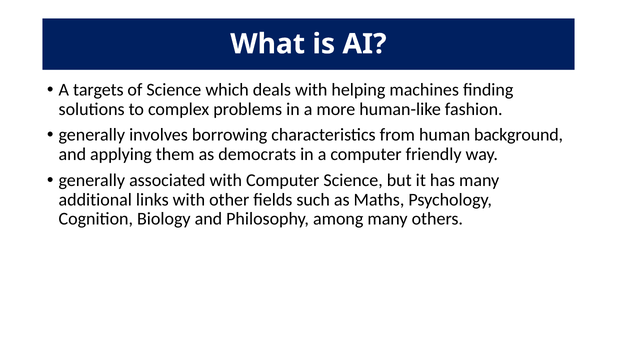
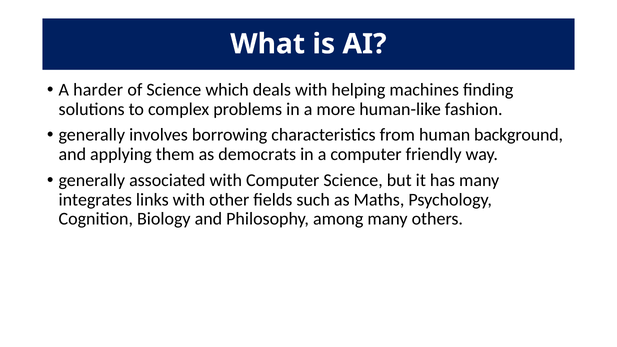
targets: targets -> harder
additional: additional -> integrates
